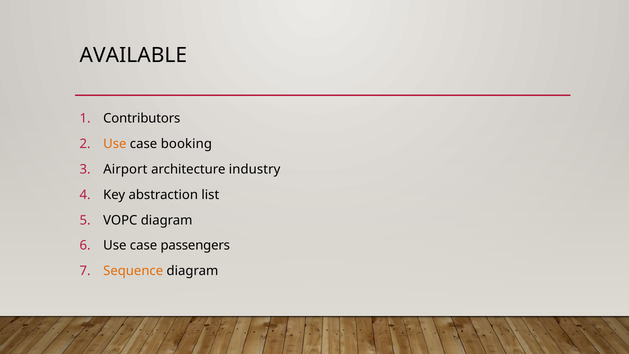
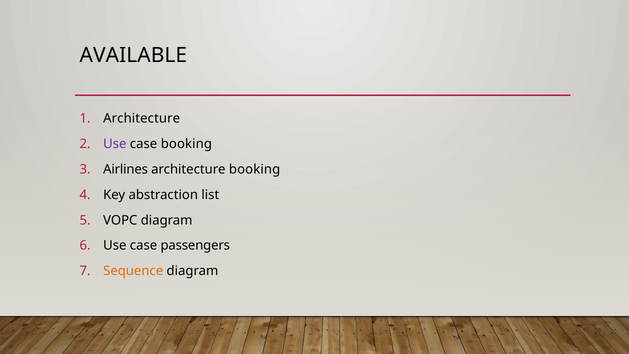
Contributors at (142, 118): Contributors -> Architecture
Use at (115, 144) colour: orange -> purple
Airport: Airport -> Airlines
architecture industry: industry -> booking
